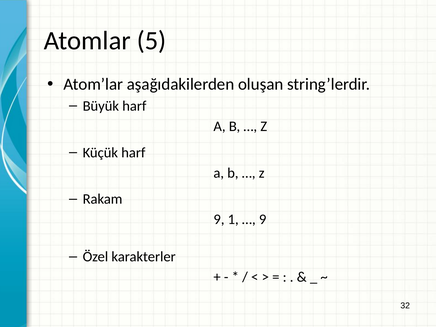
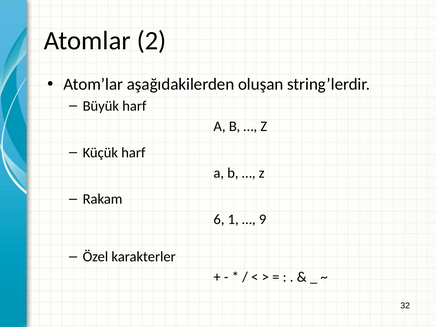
5: 5 -> 2
9 at (219, 220): 9 -> 6
